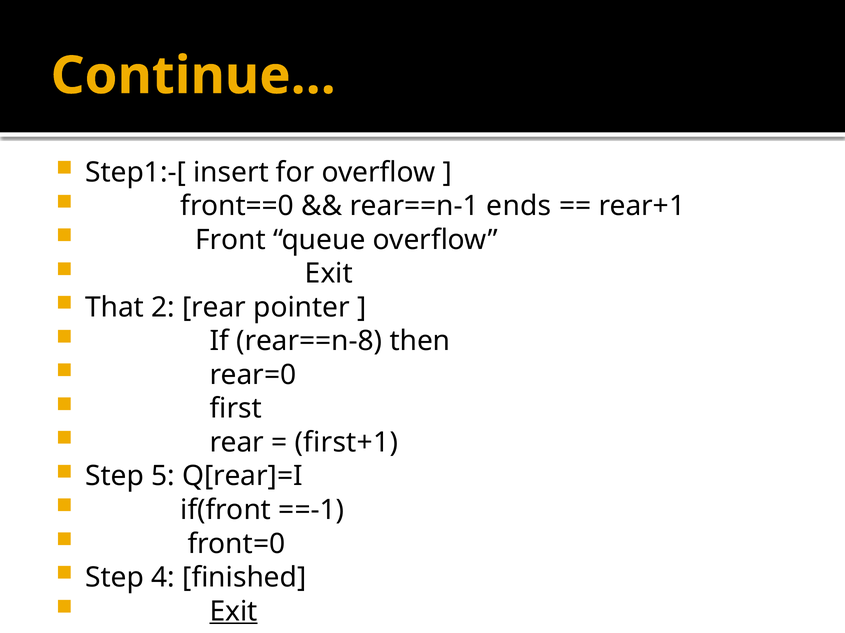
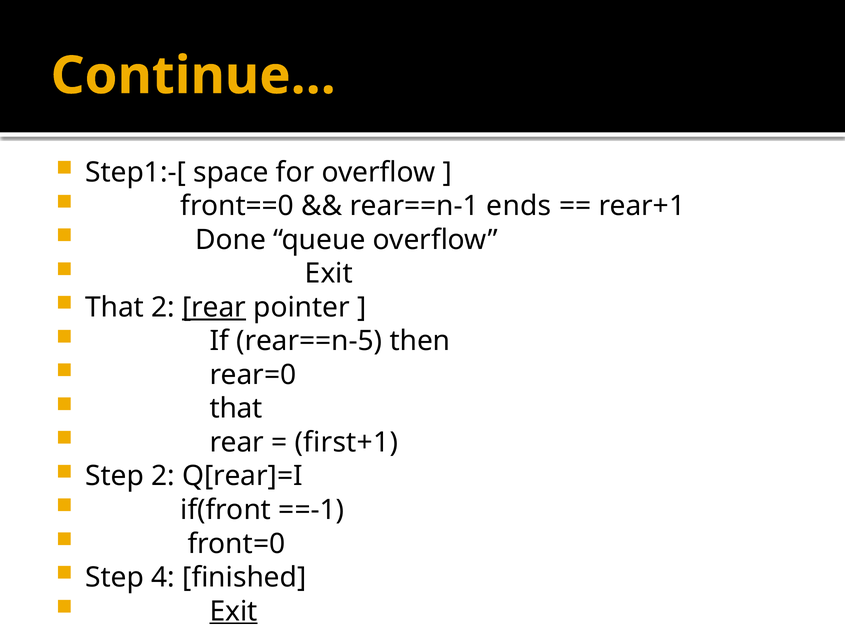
insert: insert -> space
Front: Front -> Done
rear at (214, 308) underline: none -> present
rear==n-8: rear==n-8 -> rear==n-5
first at (236, 409): first -> that
Step 5: 5 -> 2
